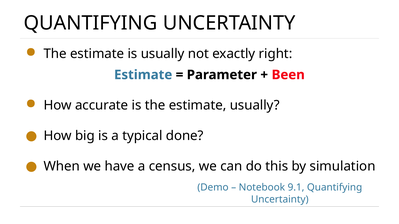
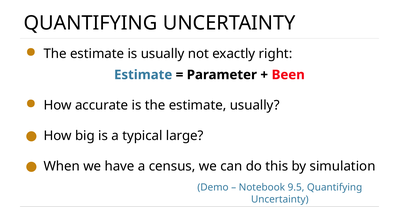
done: done -> large
9.1: 9.1 -> 9.5
